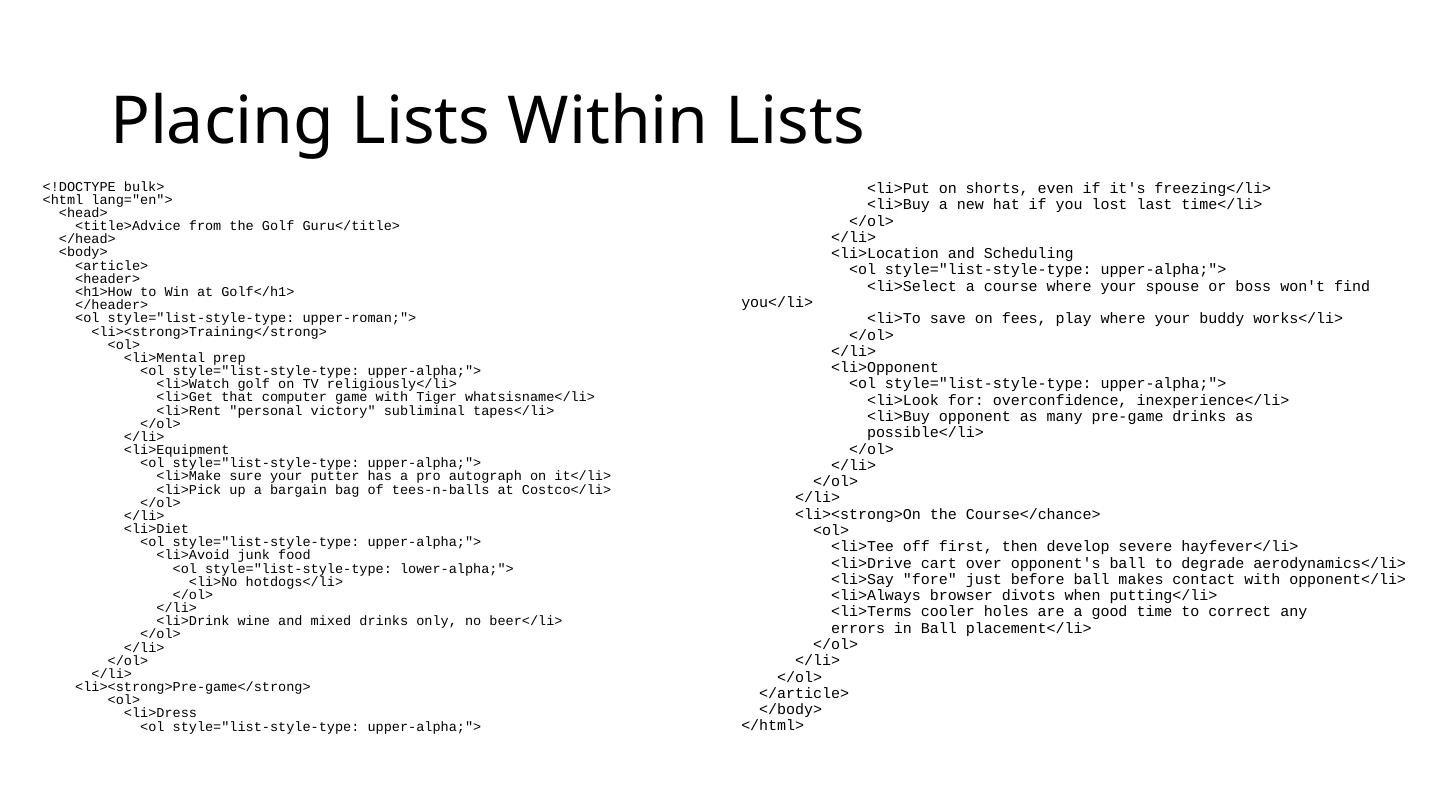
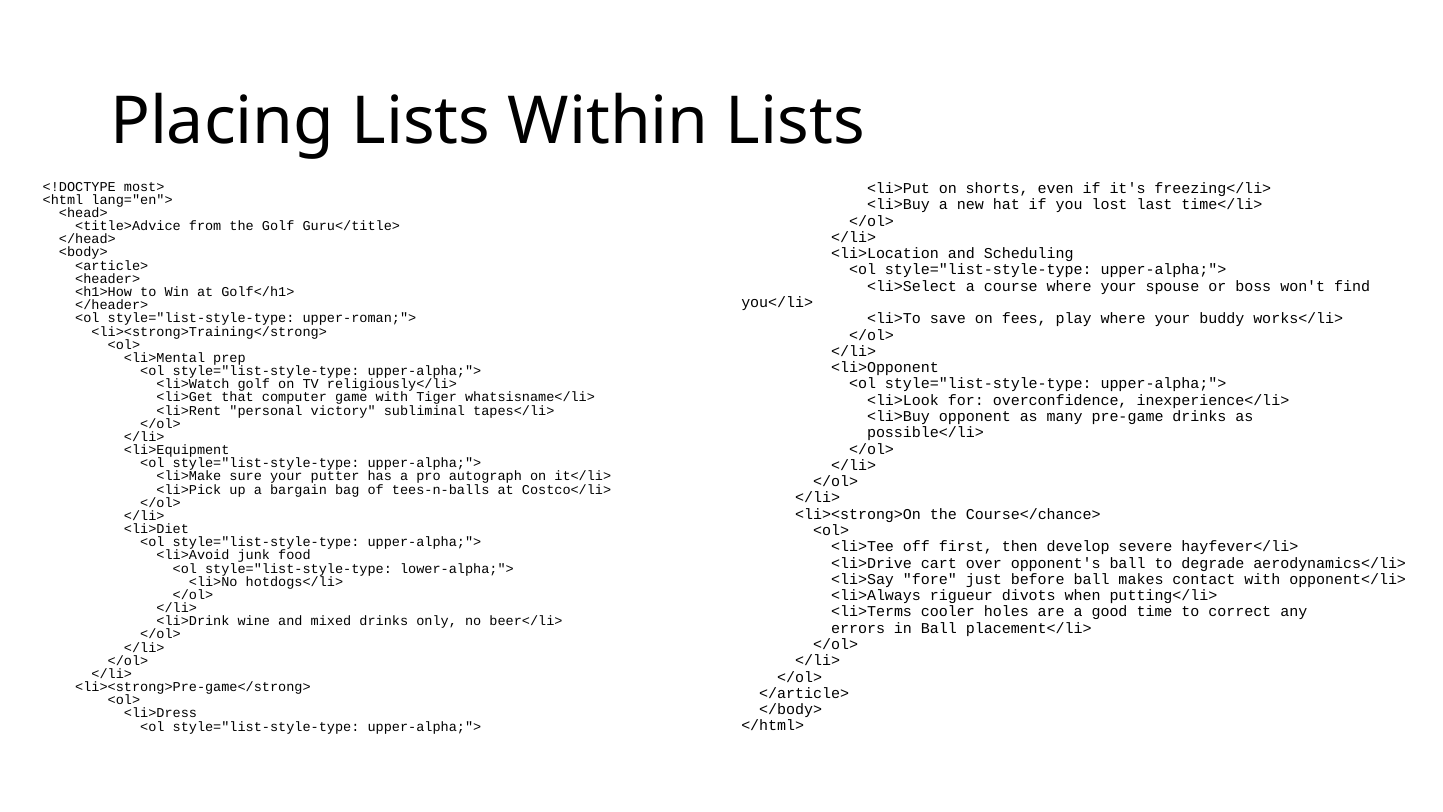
bulk>: bulk> -> most>
browser: browser -> rigueur
